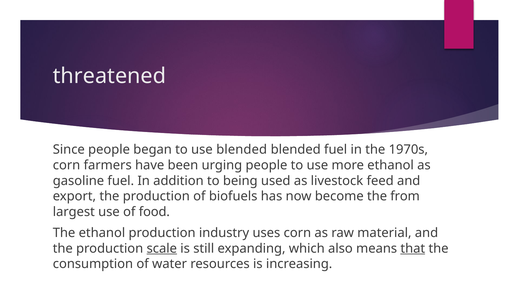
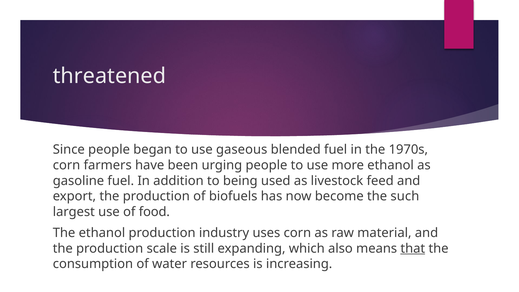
use blended: blended -> gaseous
from: from -> such
scale underline: present -> none
